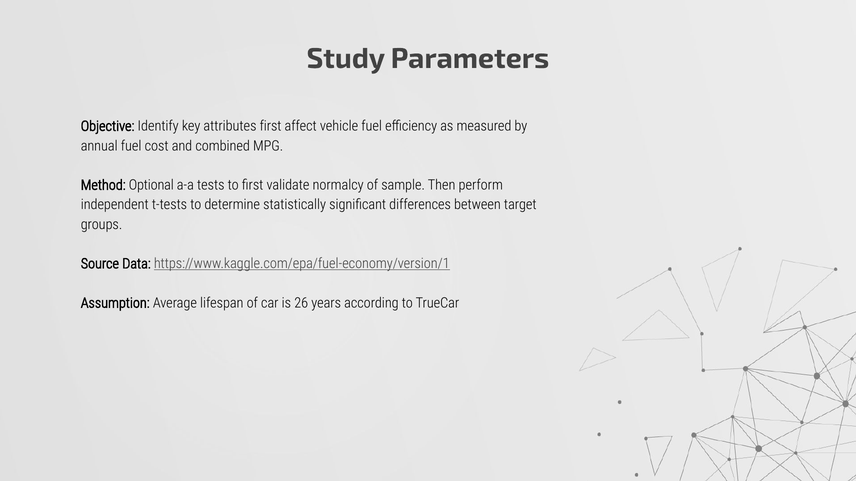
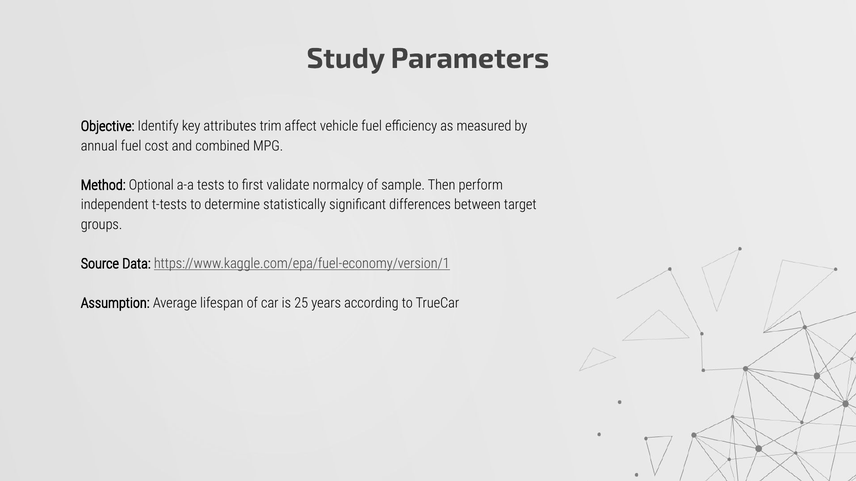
attributes first: first -> trim
26: 26 -> 25
